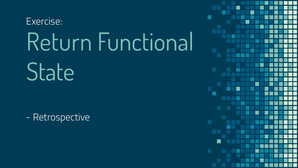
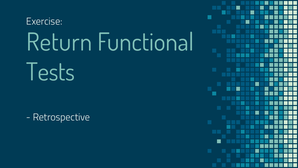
State: State -> Tests
